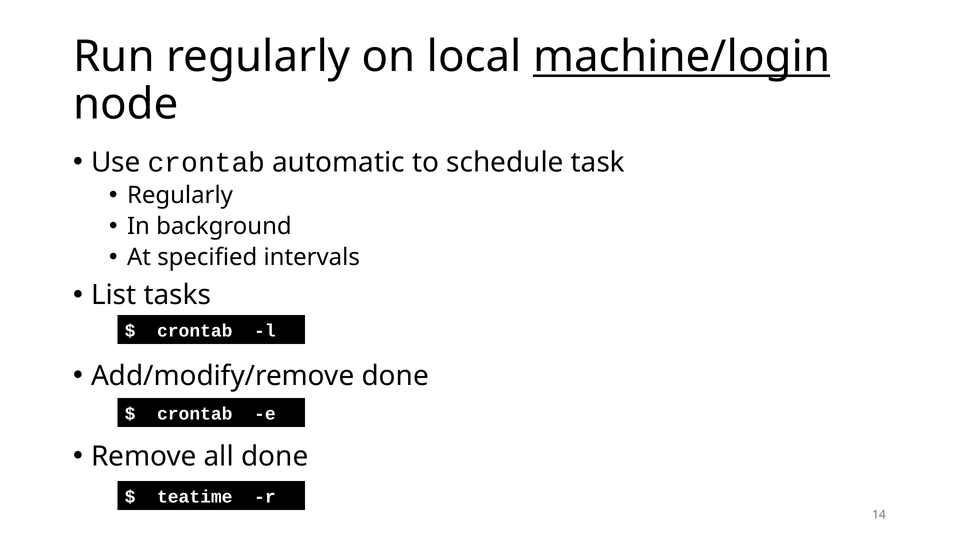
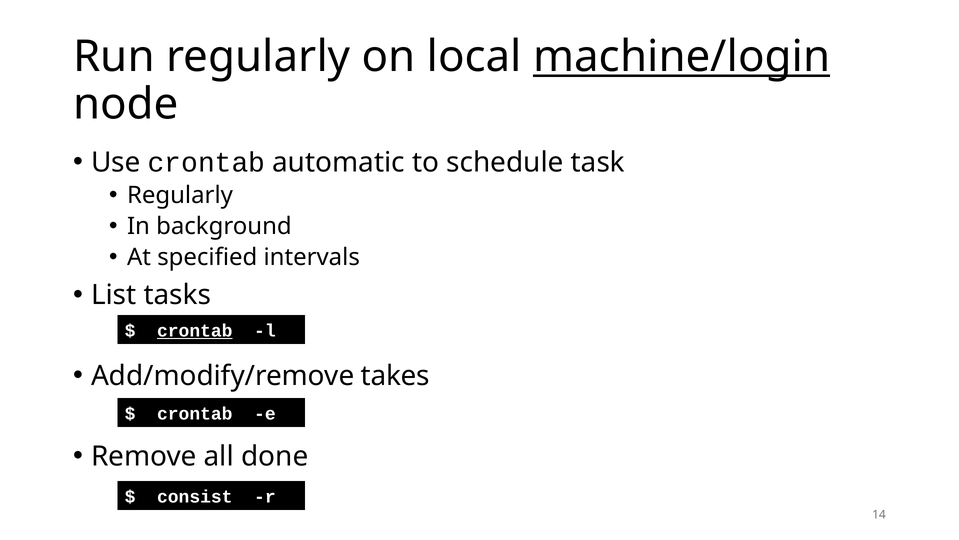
crontab at (195, 330) underline: none -> present
Add/modify/remove done: done -> takes
teatime: teatime -> consist
